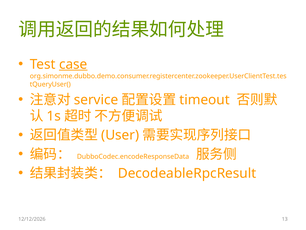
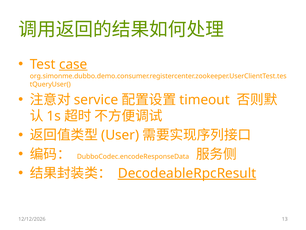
DecodeableRpcResult underline: none -> present
